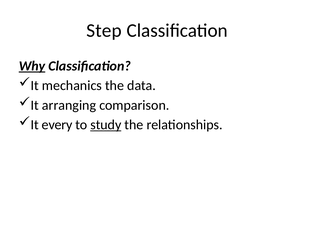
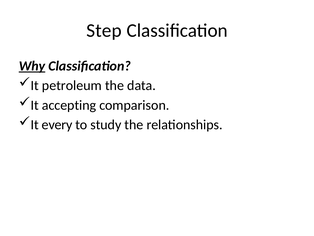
mechanics: mechanics -> petroleum
arranging: arranging -> accepting
study underline: present -> none
